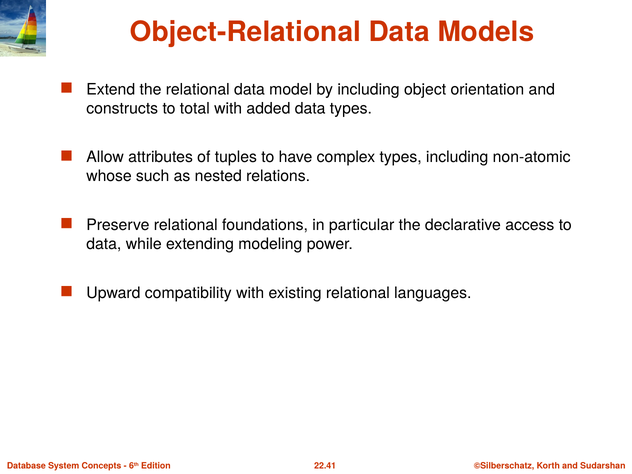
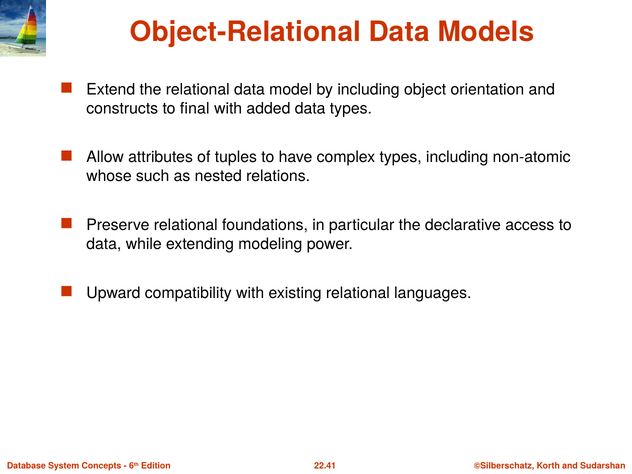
total: total -> final
